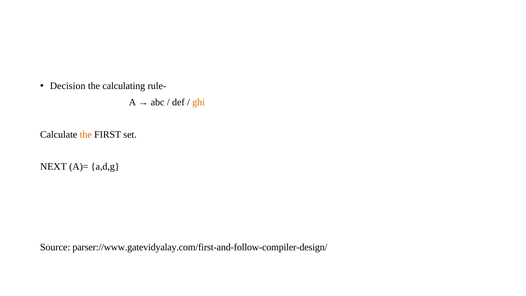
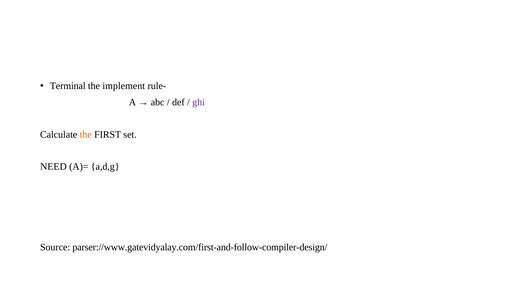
Decision: Decision -> Terminal
calculating: calculating -> implement
ghi colour: orange -> purple
NEXT: NEXT -> NEED
